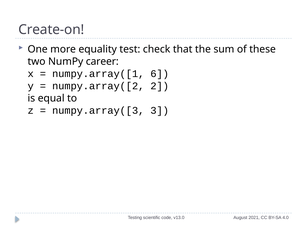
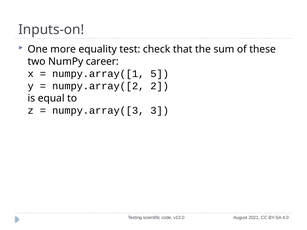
Create-on: Create-on -> Inputs-on
6: 6 -> 5
